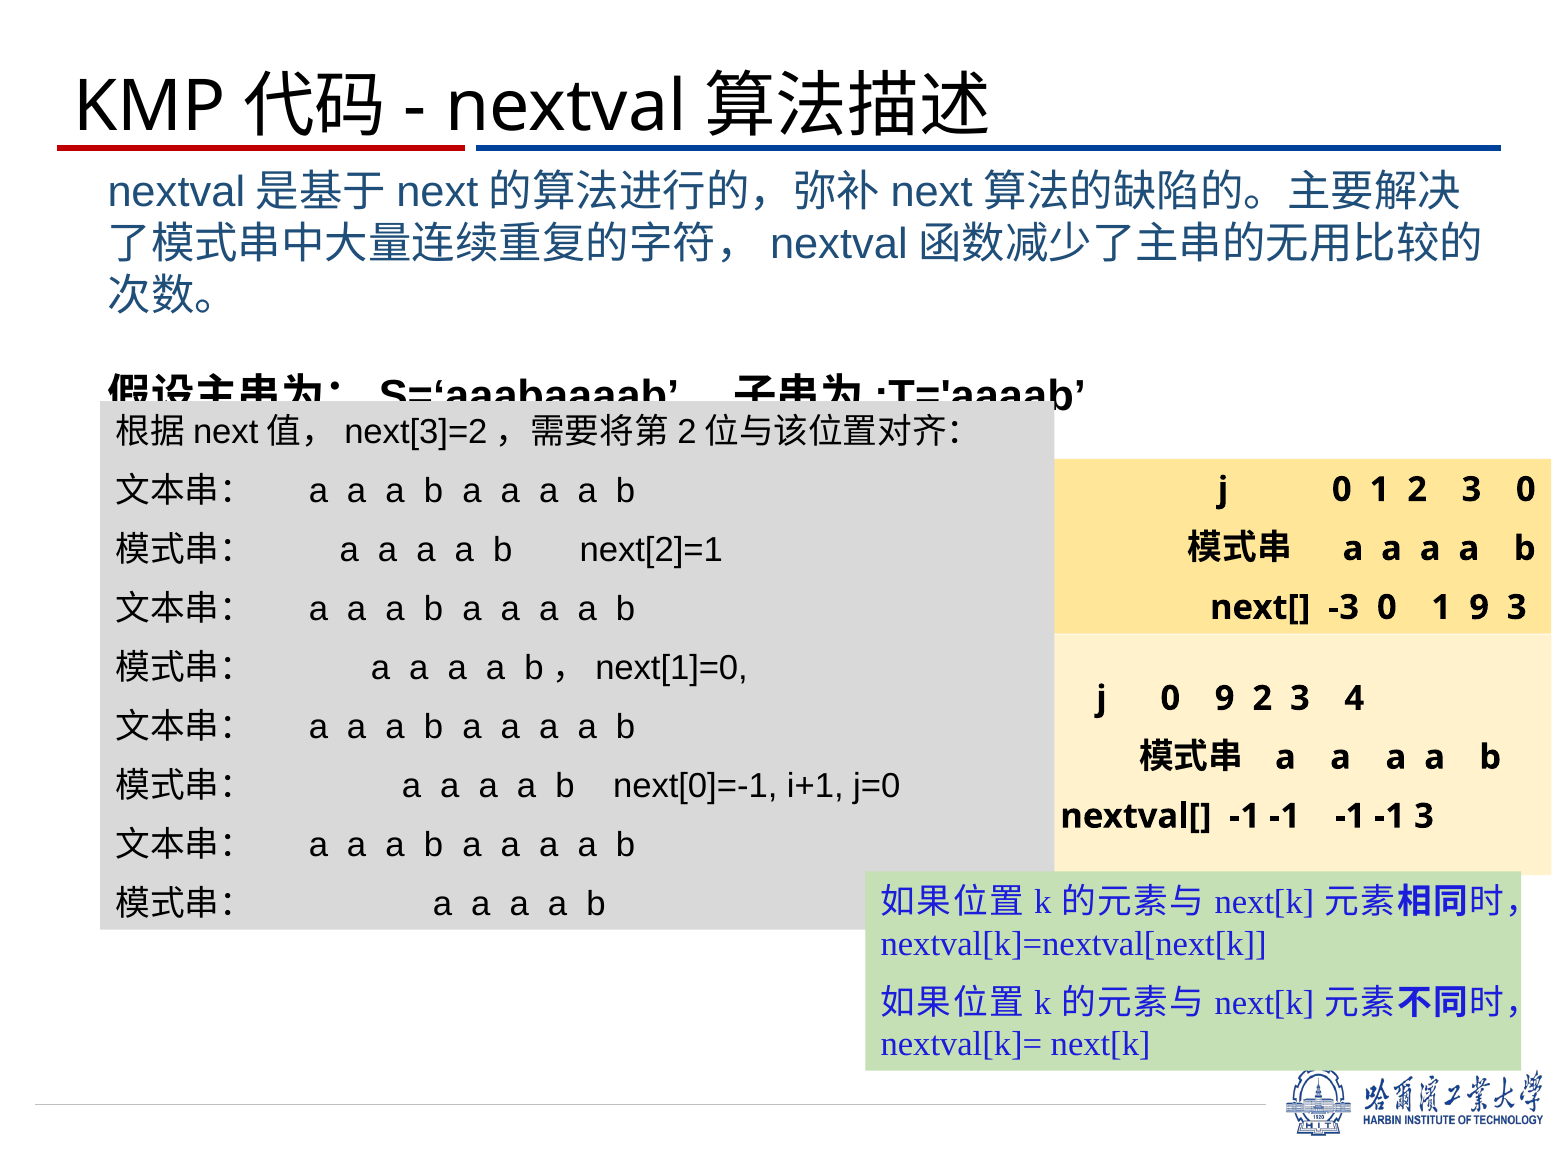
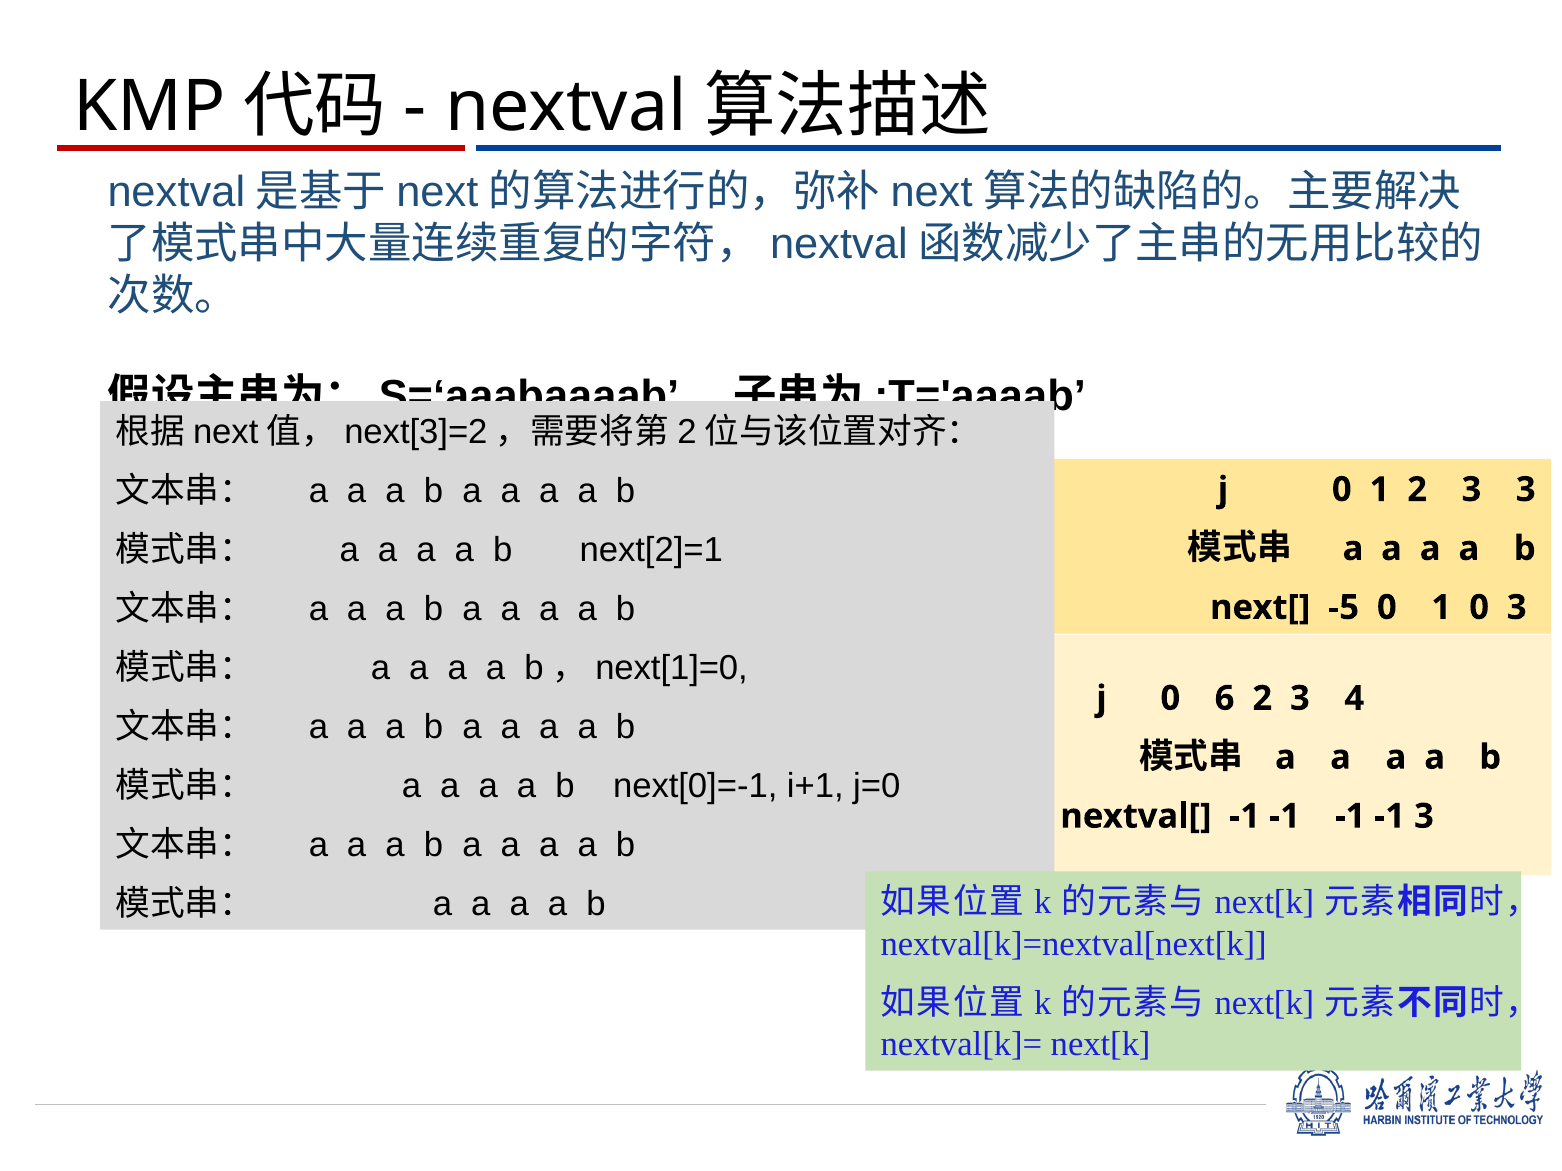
3 0: 0 -> 3
-3: -3 -> -5
1 9: 9 -> 0
0 9: 9 -> 6
